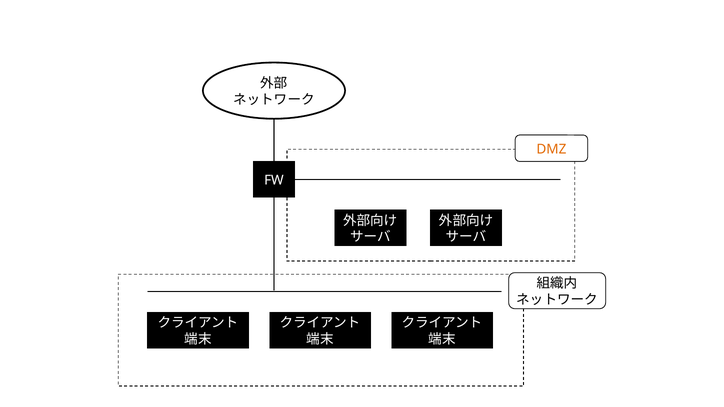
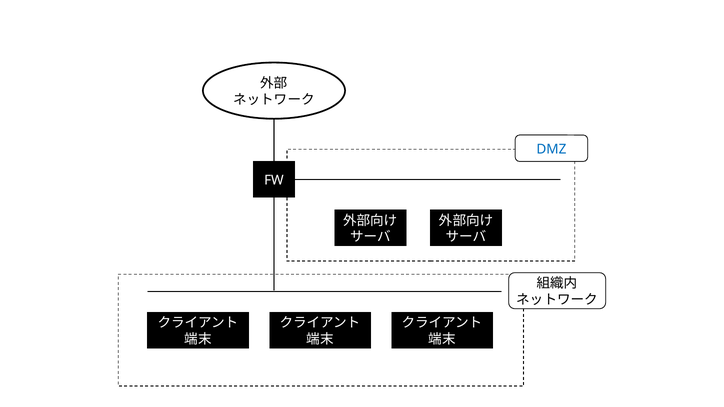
DMZ colour: orange -> blue
